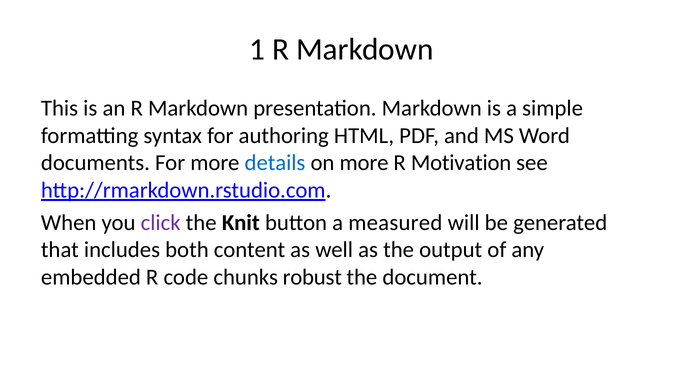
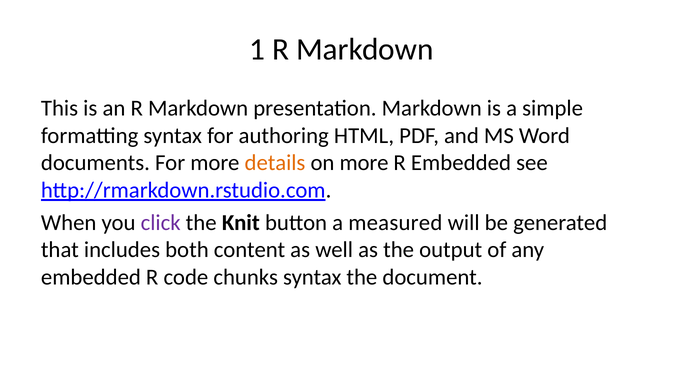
details colour: blue -> orange
R Motivation: Motivation -> Embedded
chunks robust: robust -> syntax
